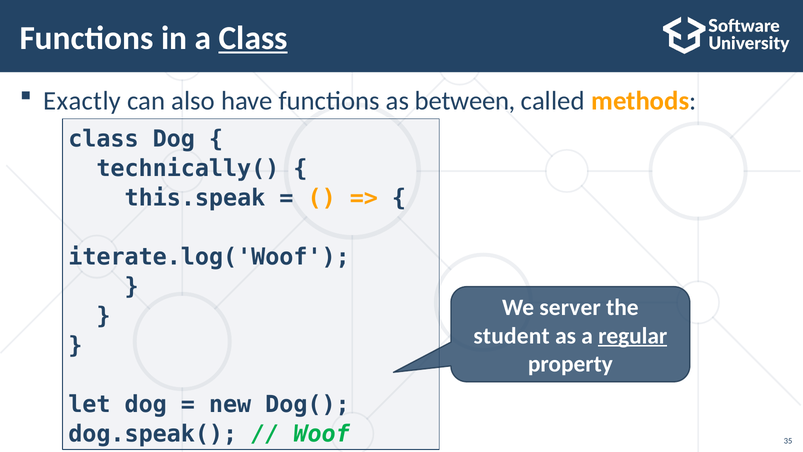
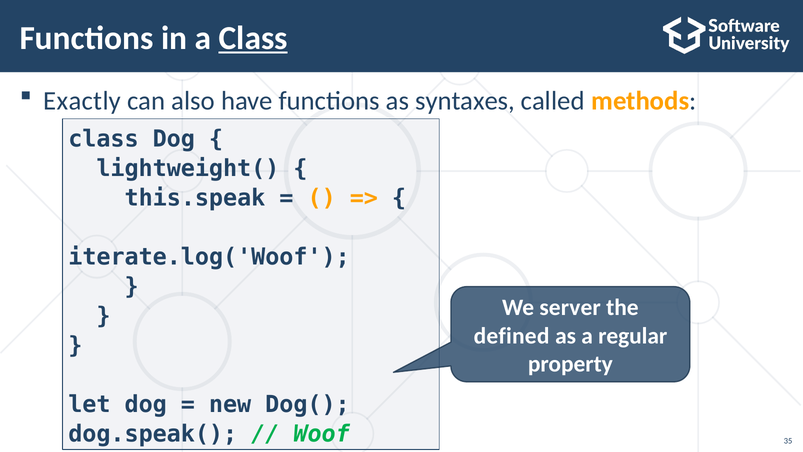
between: between -> syntaxes
technically(: technically( -> lightweight(
student: student -> defined
regular underline: present -> none
